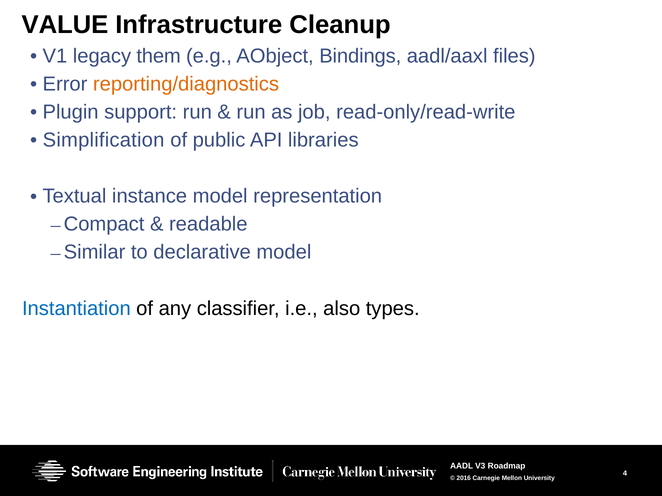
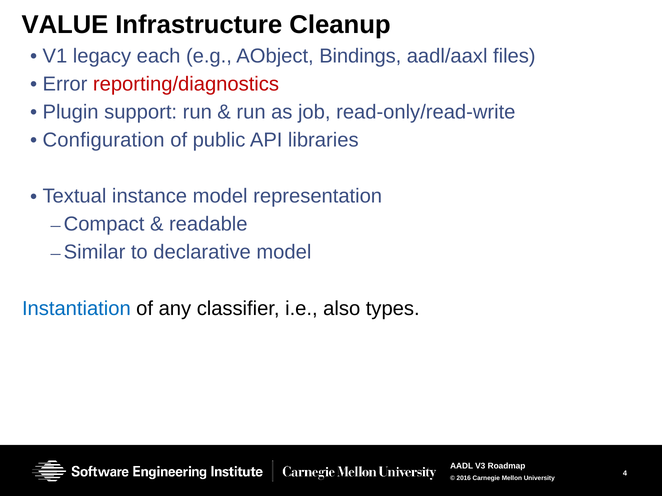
them: them -> each
reporting/diagnostics colour: orange -> red
Simplification: Simplification -> Configuration
